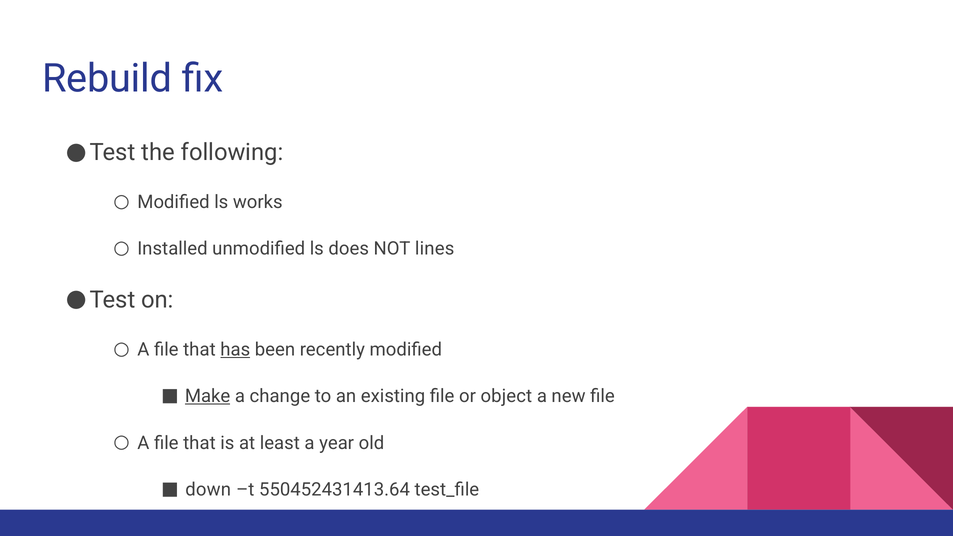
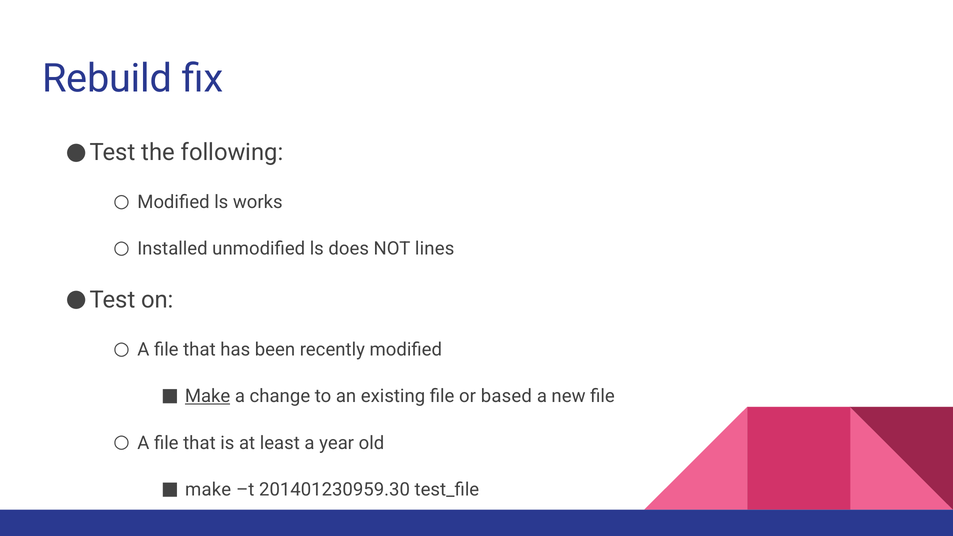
has underline: present -> none
object: object -> based
down at (208, 490): down -> make
550452431413.64: 550452431413.64 -> 201401230959.30
